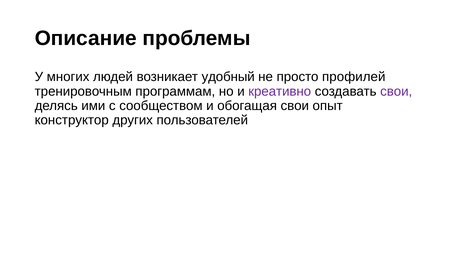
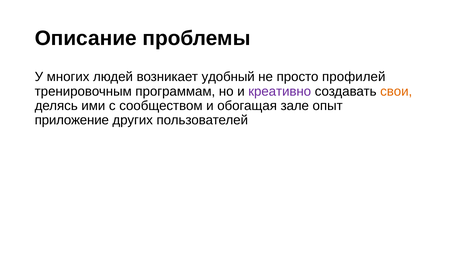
свои at (396, 91) colour: purple -> orange
обогащая свои: свои -> зале
конструктор: конструктор -> приложение
